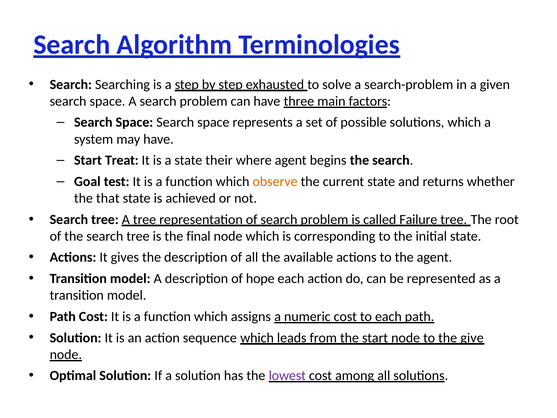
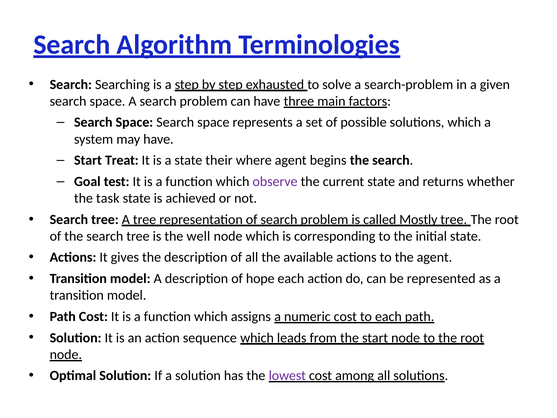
observe colour: orange -> purple
that: that -> task
Failure: Failure -> Mostly
final: final -> well
to the give: give -> root
